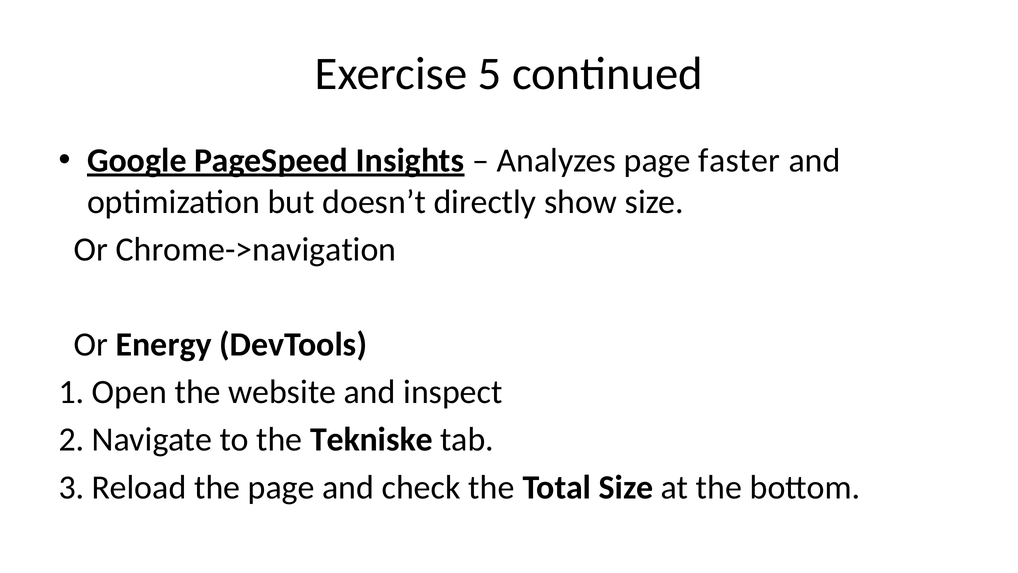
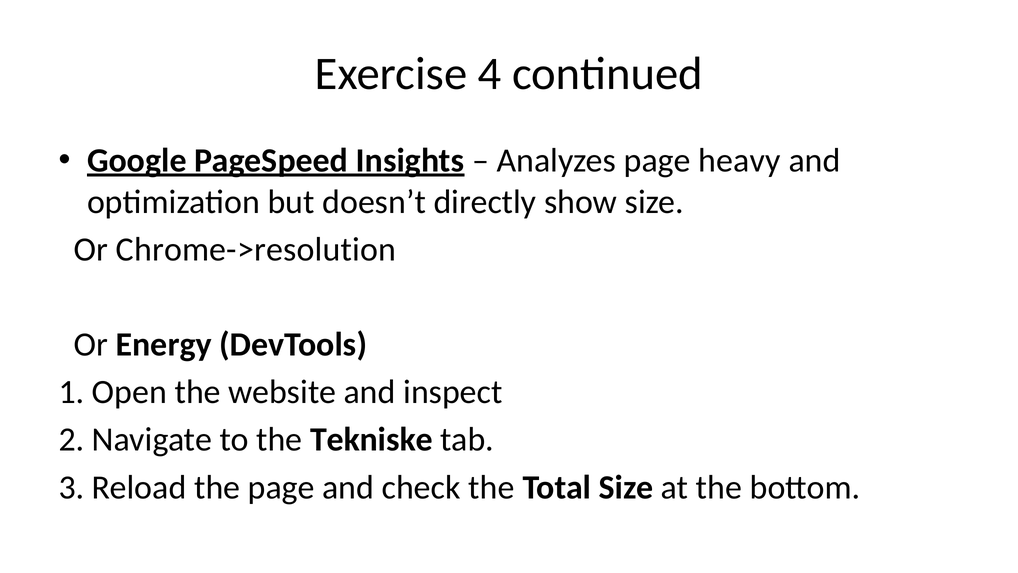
5: 5 -> 4
faster: faster -> heavy
Chrome->navigation: Chrome->navigation -> Chrome->resolution
